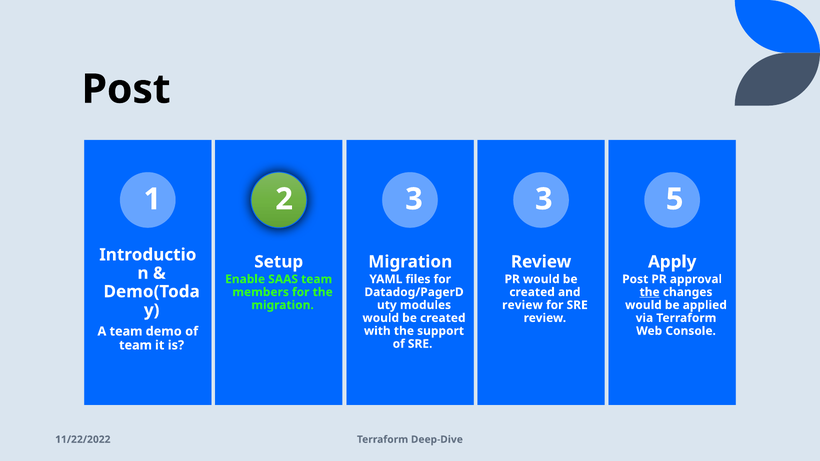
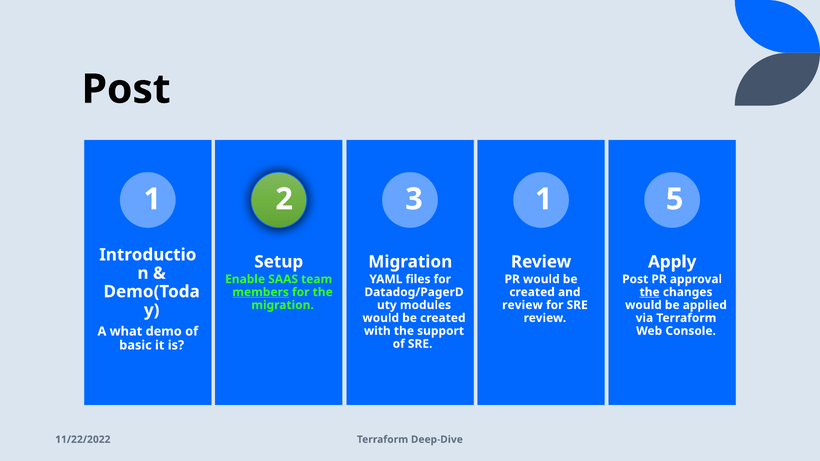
3 3: 3 -> 1
members underline: none -> present
A team: team -> what
team at (136, 345): team -> basic
